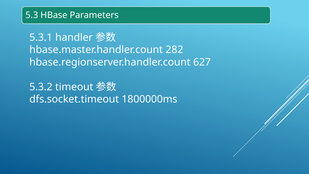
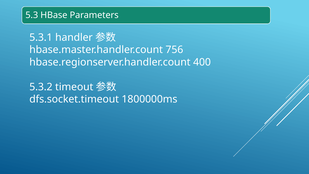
282: 282 -> 756
627: 627 -> 400
